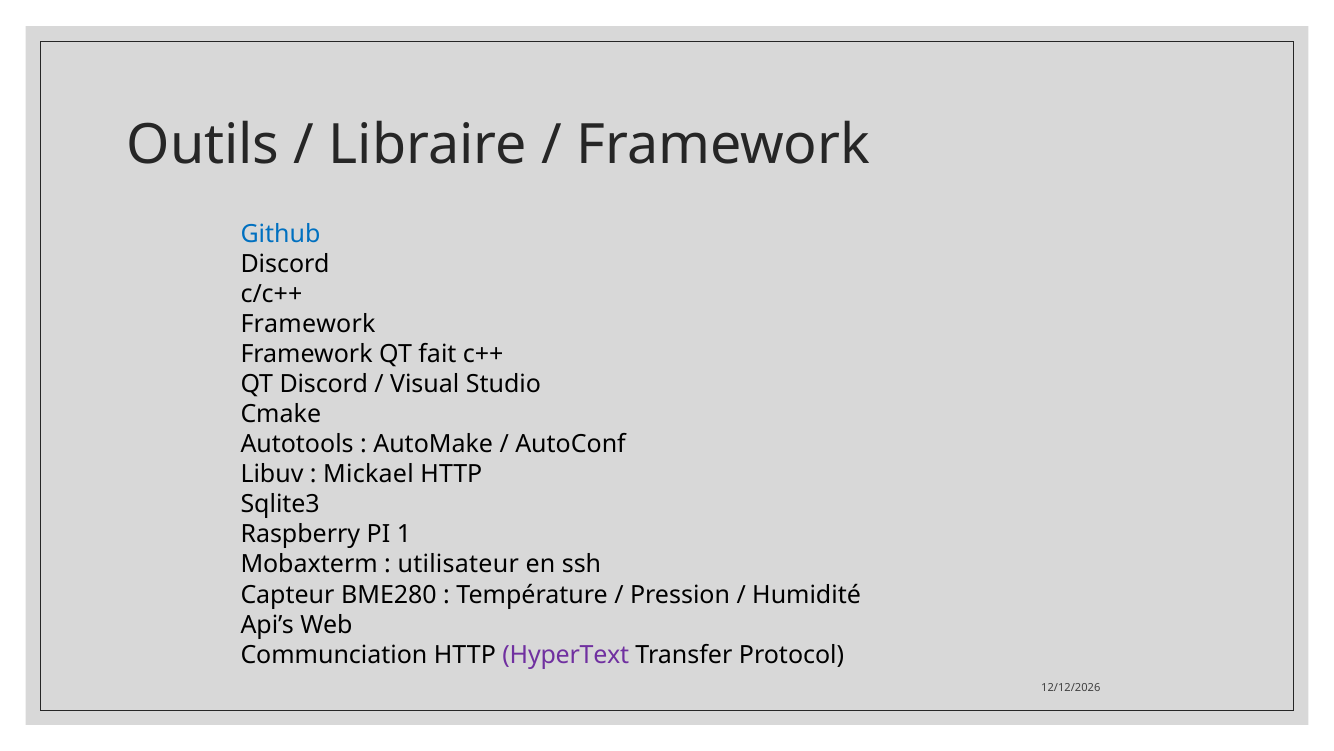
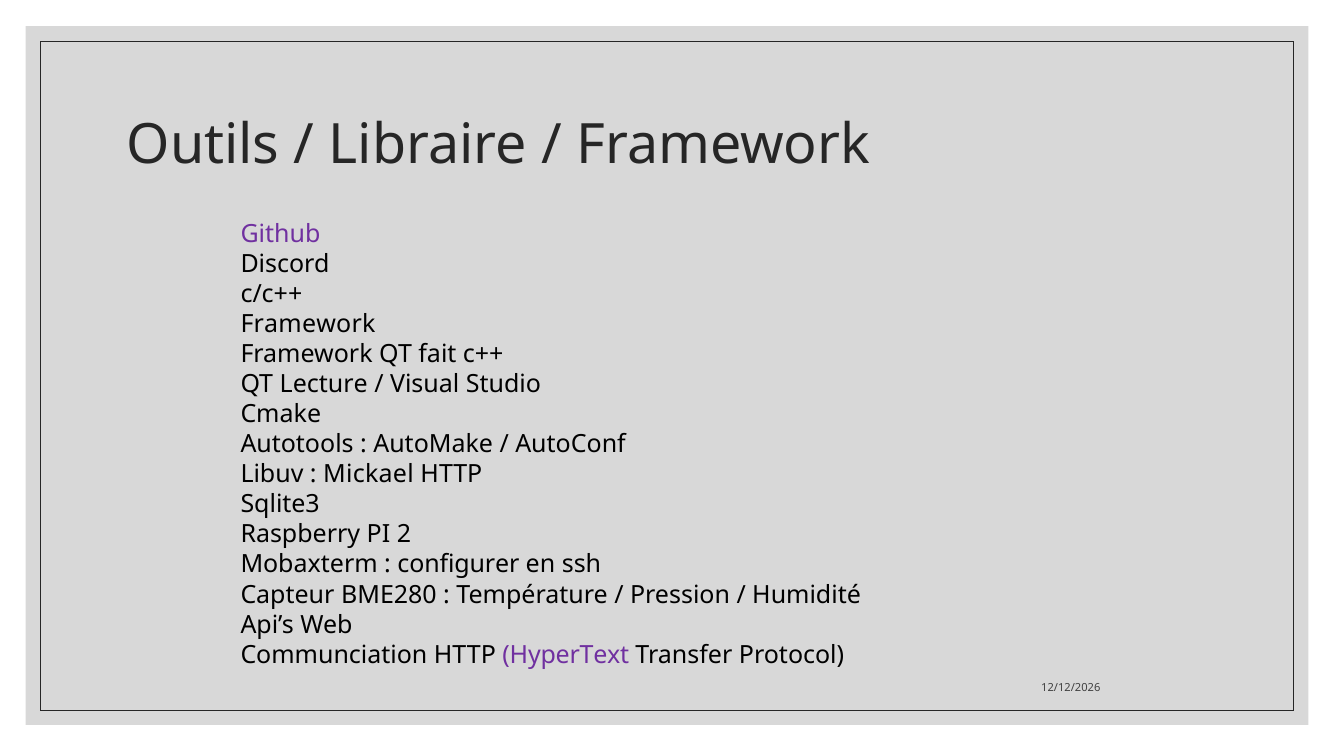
Github colour: blue -> purple
QT Discord: Discord -> Lecture
1: 1 -> 2
utilisateur: utilisateur -> configurer
